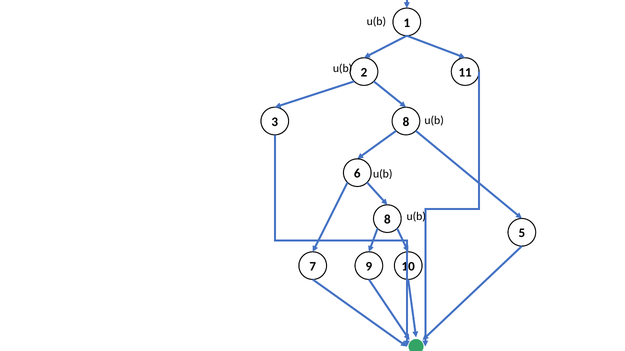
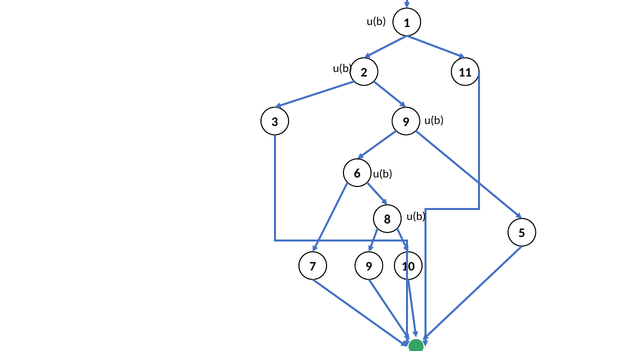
3 8: 8 -> 9
